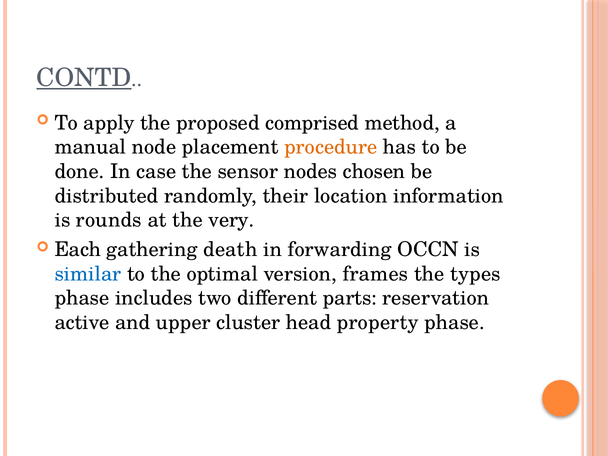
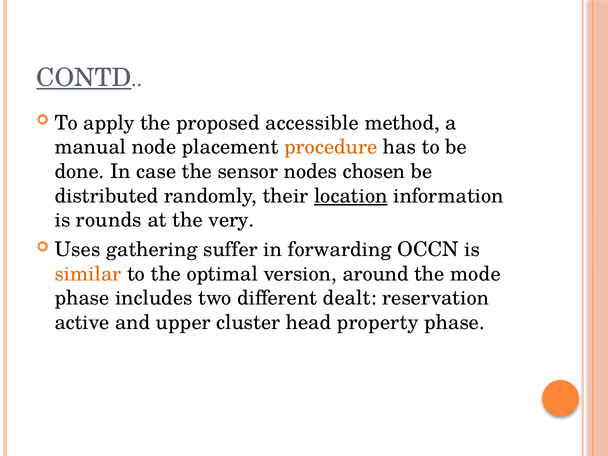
comprised: comprised -> accessible
location underline: none -> present
Each: Each -> Uses
death: death -> suffer
similar colour: blue -> orange
frames: frames -> around
types: types -> mode
parts: parts -> dealt
